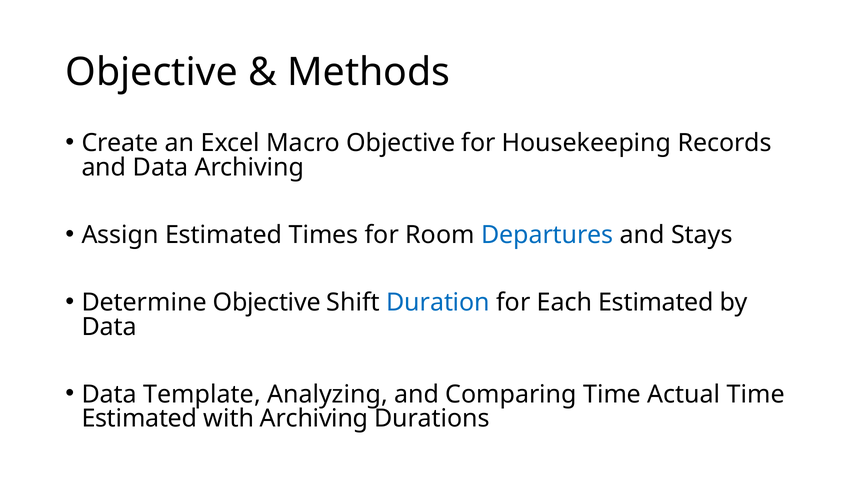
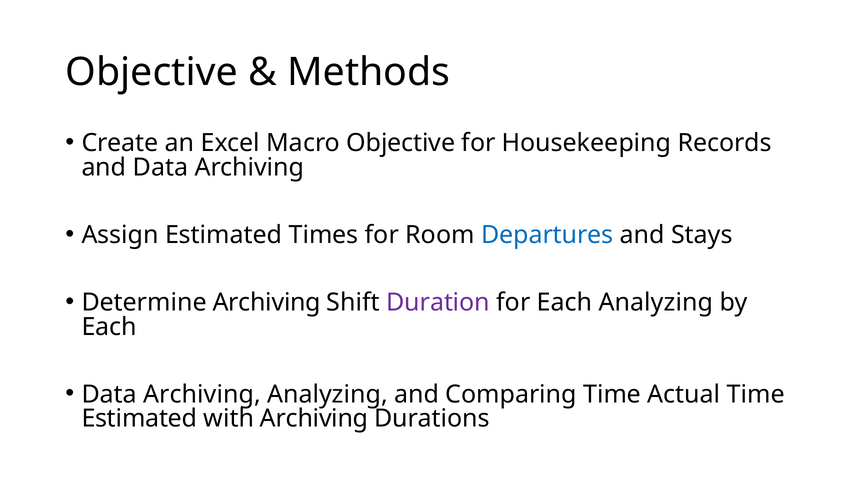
Determine Objective: Objective -> Archiving
Duration colour: blue -> purple
Each Estimated: Estimated -> Analyzing
Data at (109, 326): Data -> Each
Template at (202, 394): Template -> Archiving
